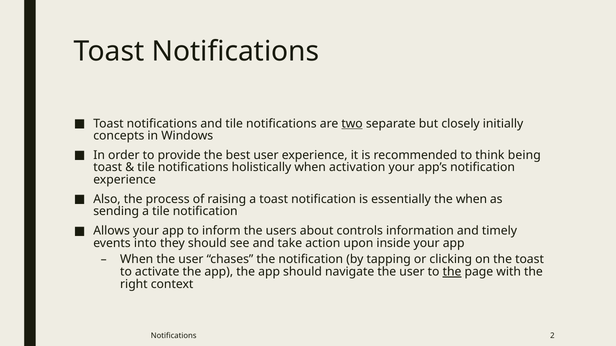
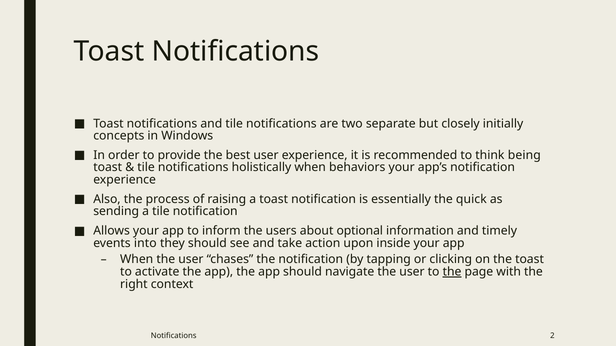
two underline: present -> none
activation: activation -> behaviors
the when: when -> quick
controls: controls -> optional
